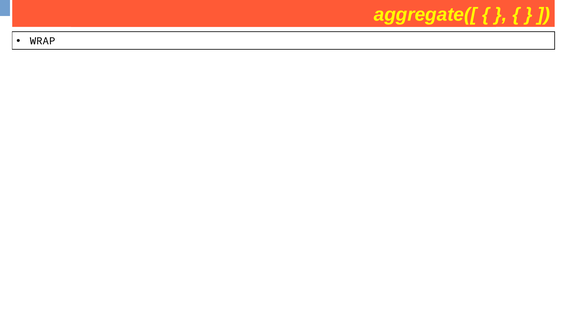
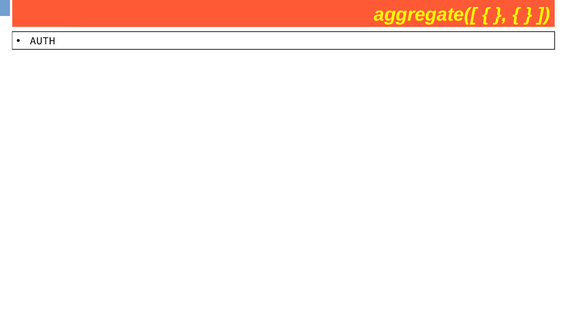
WRAP: WRAP -> AUTH
